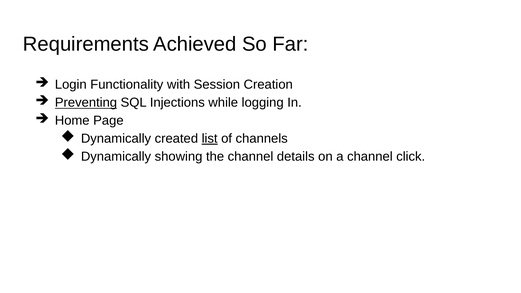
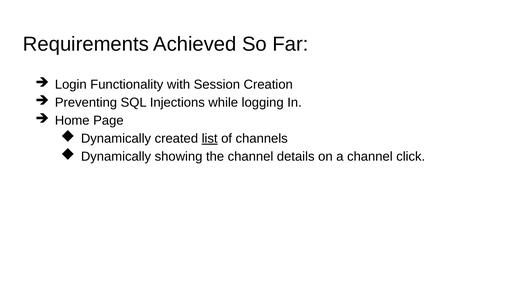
Preventing underline: present -> none
